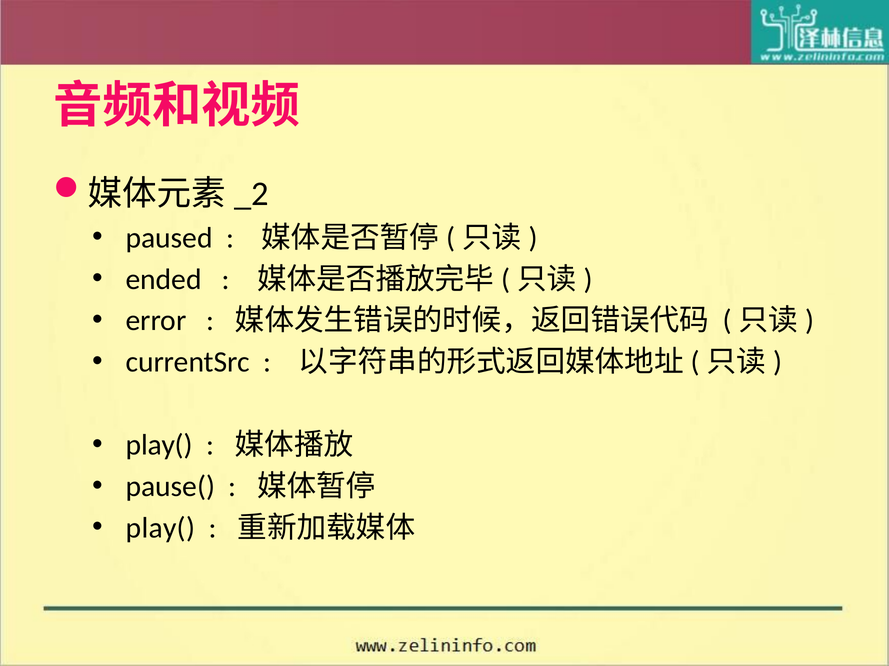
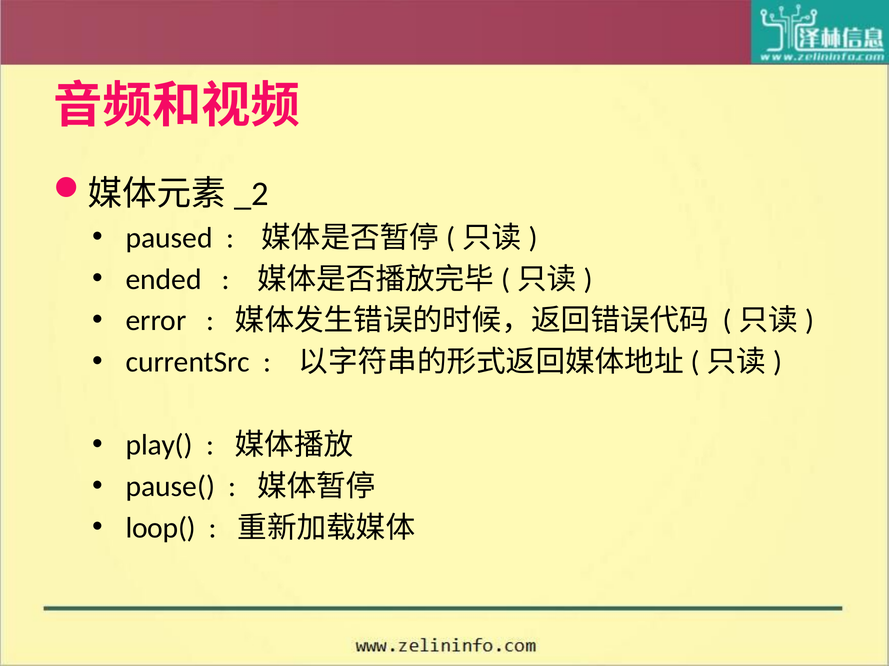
play( at (160, 528): play( -> loop(
